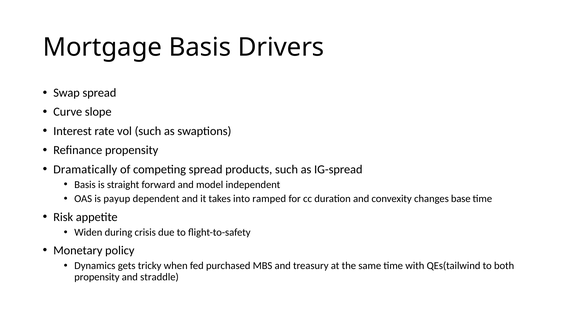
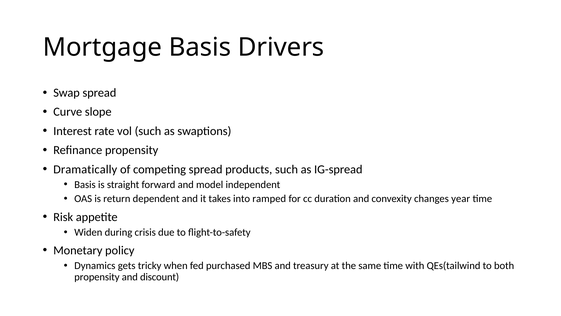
payup: payup -> return
base: base -> year
straddle: straddle -> discount
